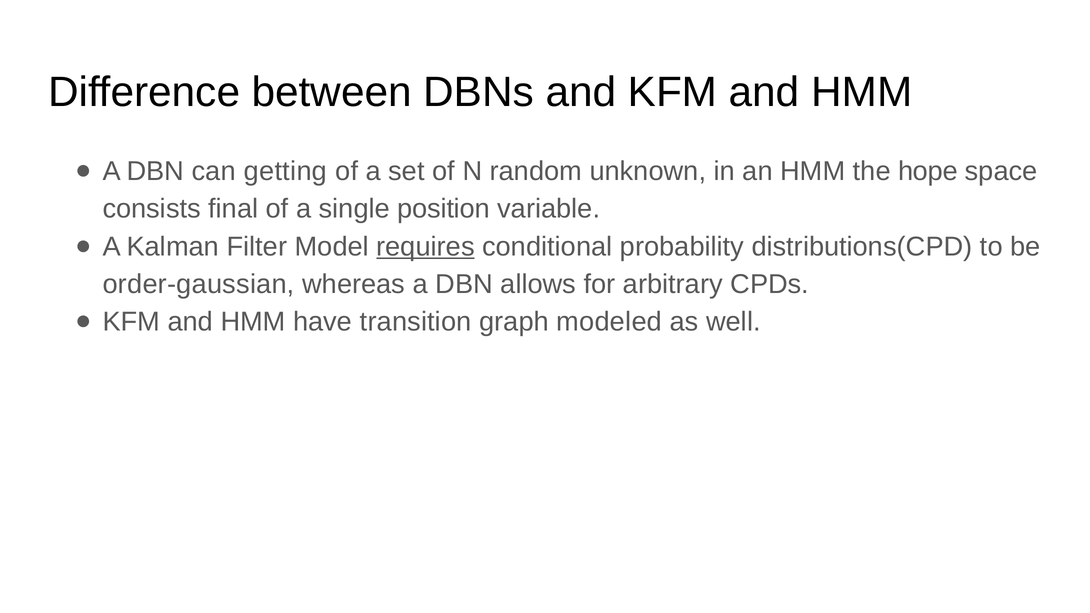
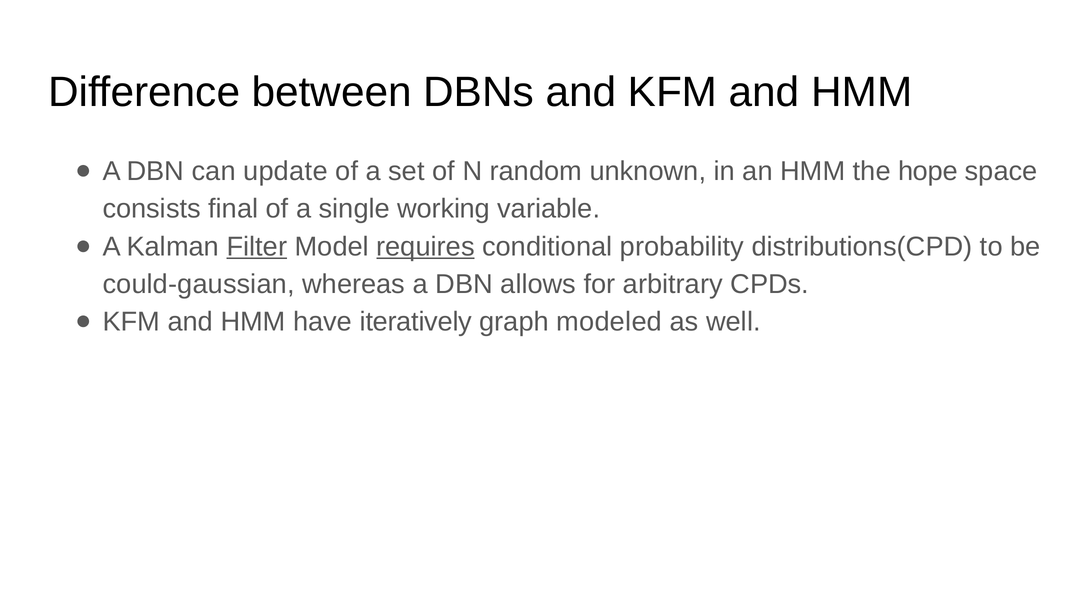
getting: getting -> update
position: position -> working
Filter underline: none -> present
order-gaussian: order-gaussian -> could-gaussian
transition: transition -> iteratively
